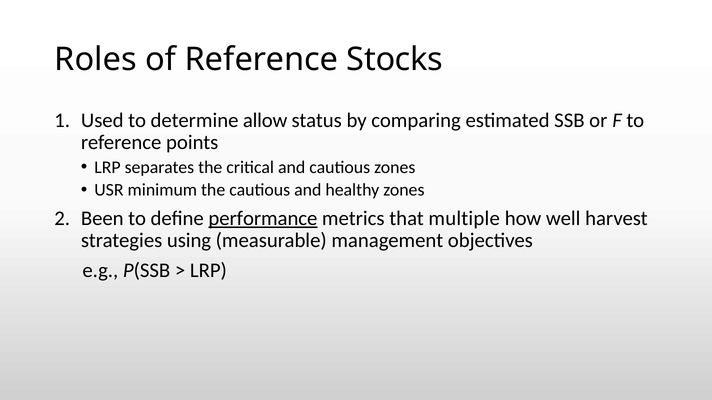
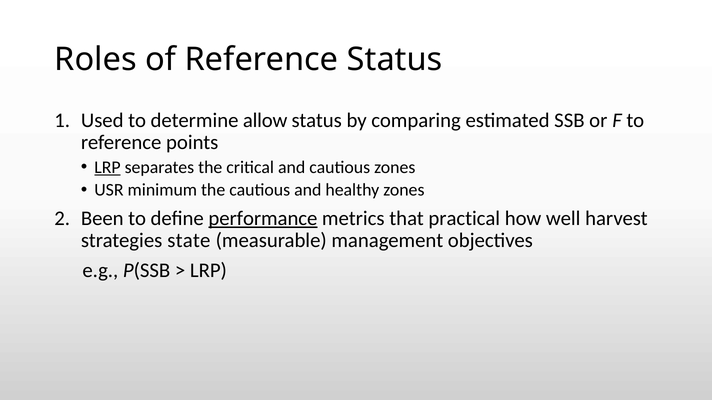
Reference Stocks: Stocks -> Status
LRP at (107, 167) underline: none -> present
multiple: multiple -> practical
using: using -> state
